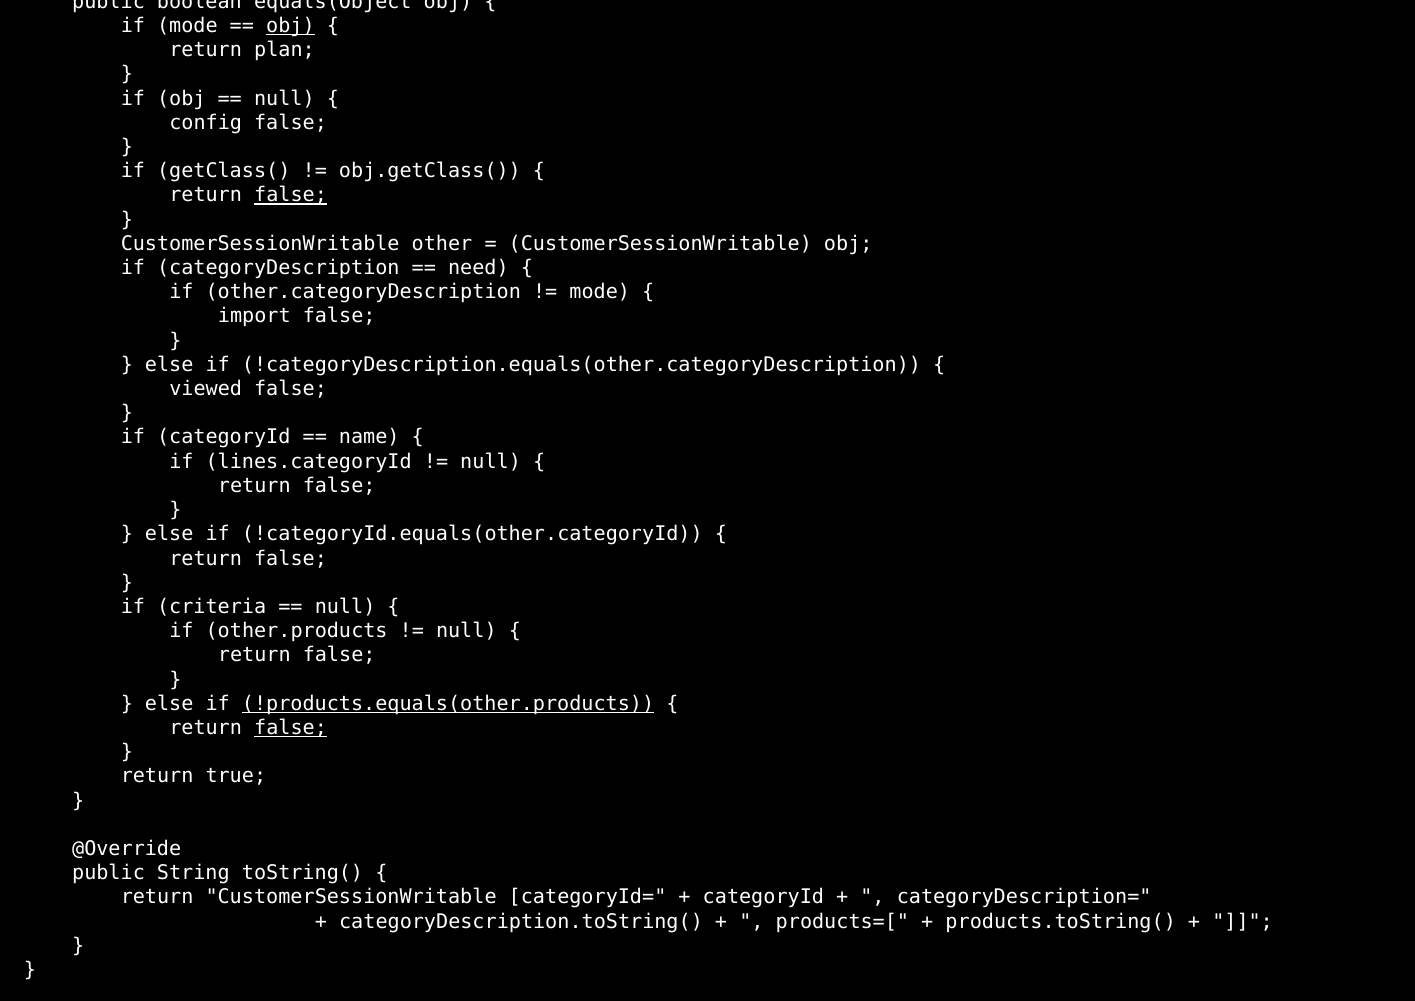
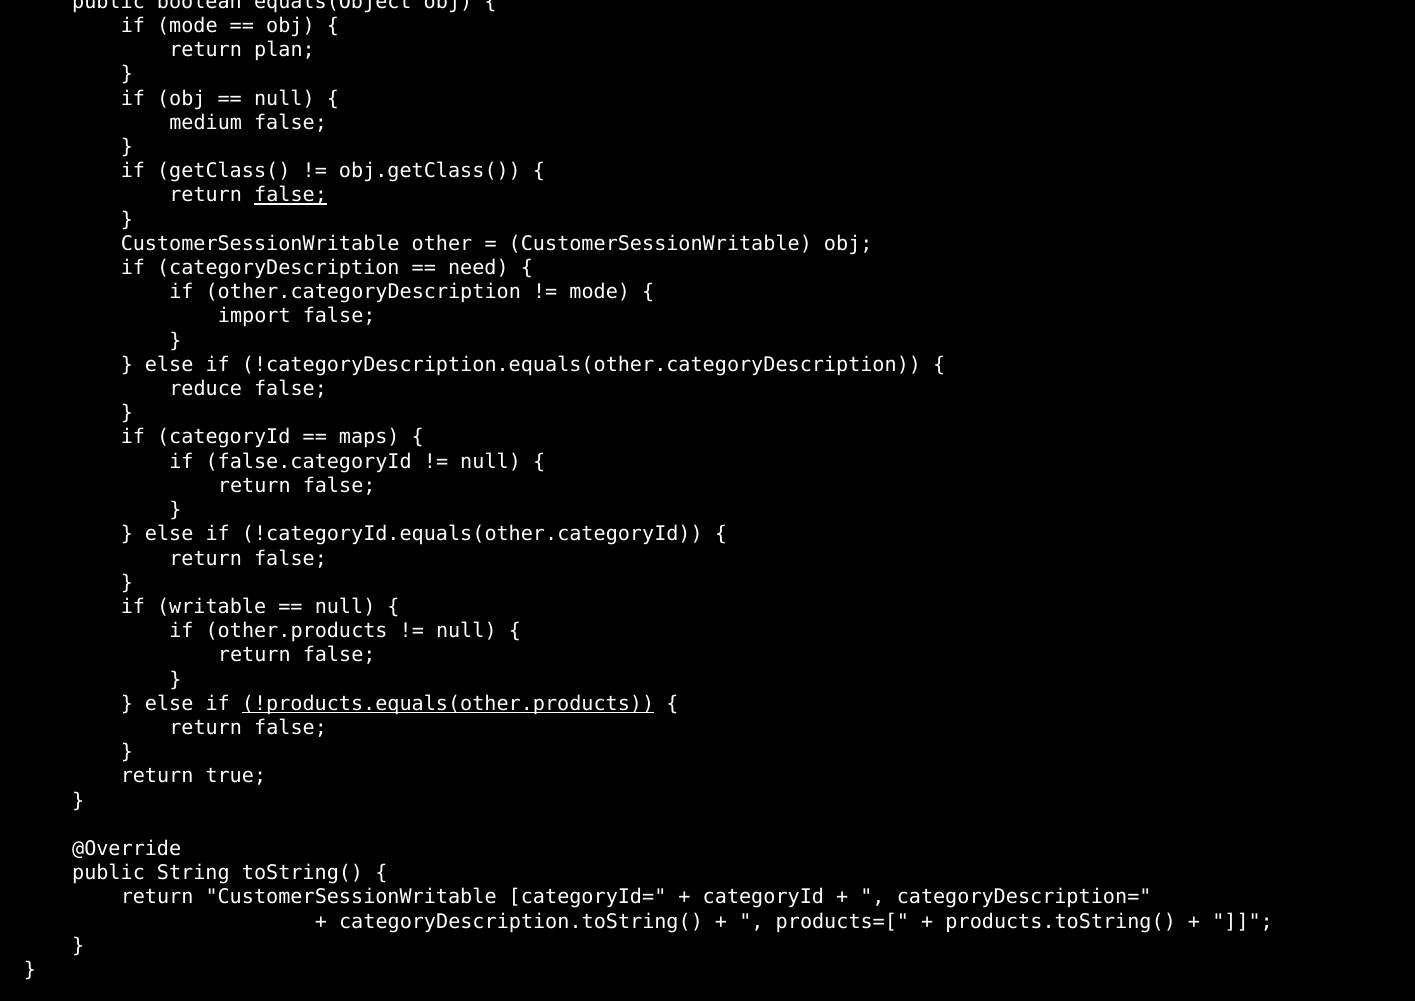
obj at (290, 26) underline: present -> none
config: config -> medium
viewed: viewed -> reduce
name: name -> maps
lines.categoryId: lines.categoryId -> false.categoryId
criteria: criteria -> writable
false at (291, 728) underline: present -> none
